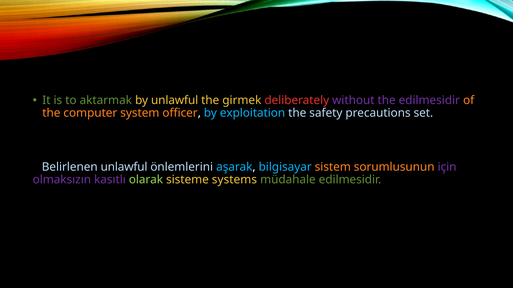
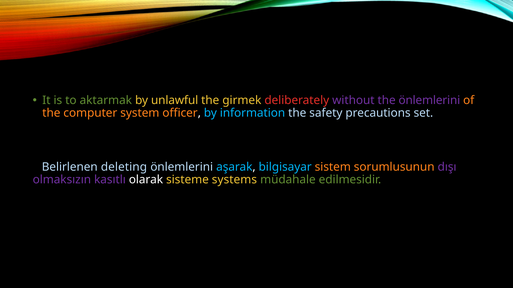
the edilmesidir: edilmesidir -> önlemlerini
exploitation: exploitation -> information
Belirlenen unlawful: unlawful -> deleting
için: için -> dışı
olarak colour: light green -> white
